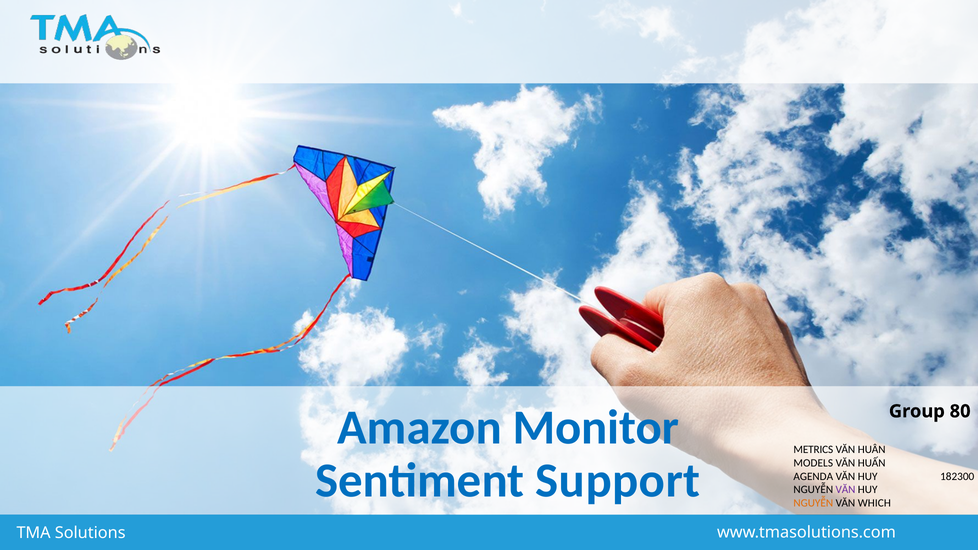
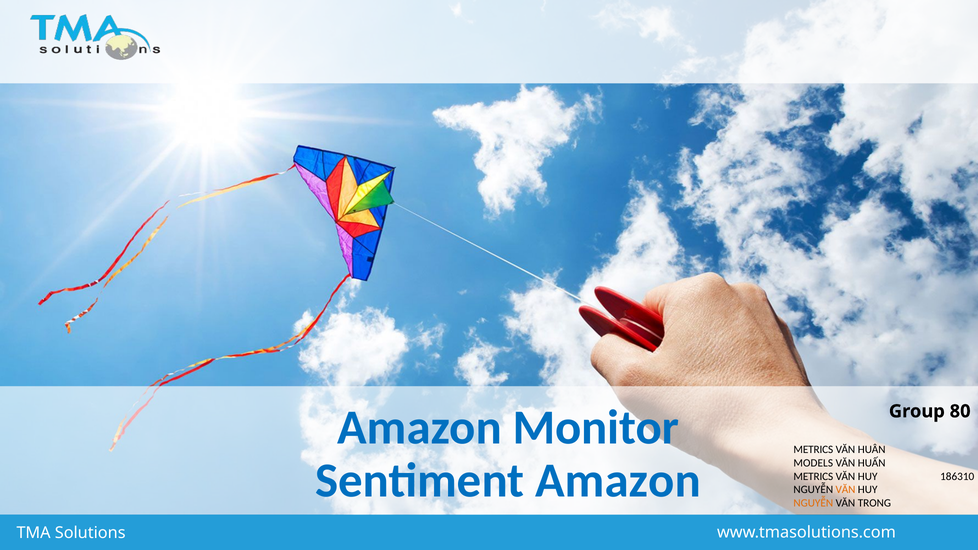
Sentiment Support: Support -> Amazon
AGENDA at (813, 476): AGENDA -> METRICS
182300: 182300 -> 186310
VĂN at (846, 490) colour: purple -> orange
WHICH: WHICH -> TRONG
